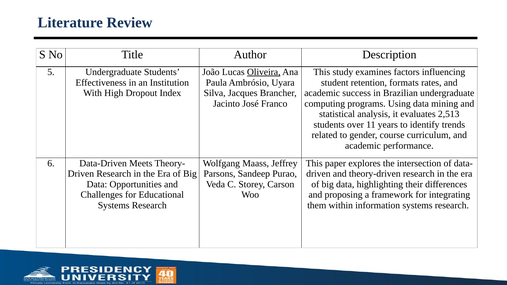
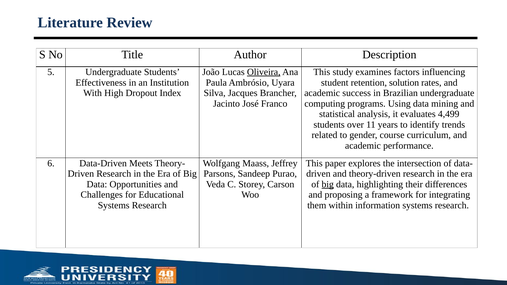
formats: formats -> solution
2,513: 2,513 -> 4,499
big at (328, 184) underline: none -> present
